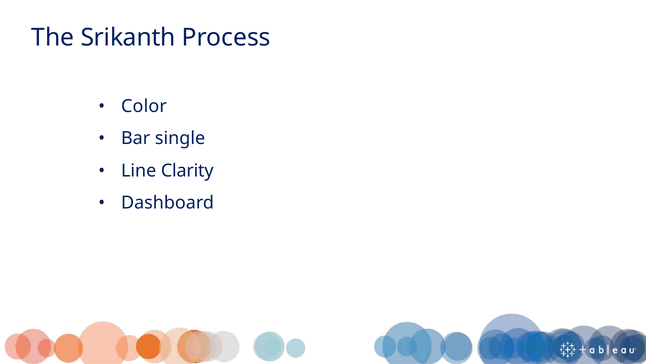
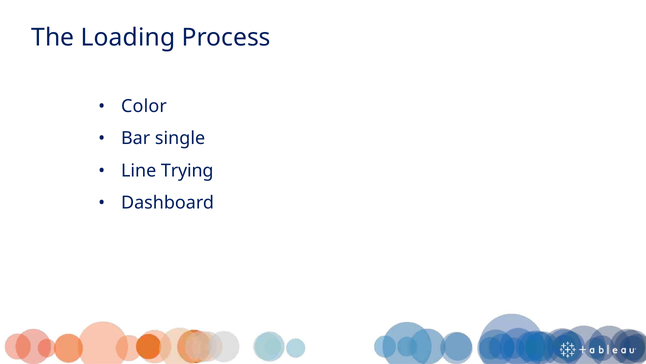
Srikanth: Srikanth -> Loading
Clarity: Clarity -> Trying
